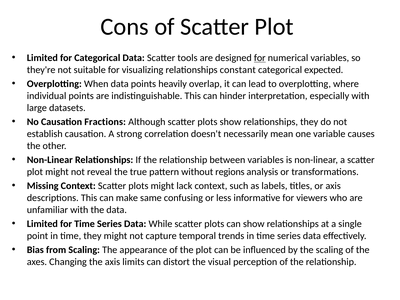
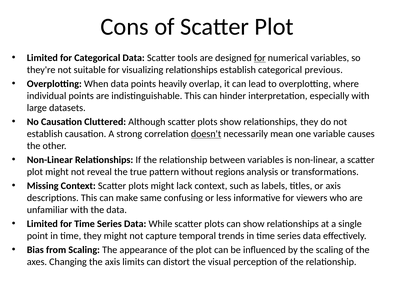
relationships constant: constant -> establish
expected: expected -> previous
Fractions: Fractions -> Cluttered
doesn't underline: none -> present
